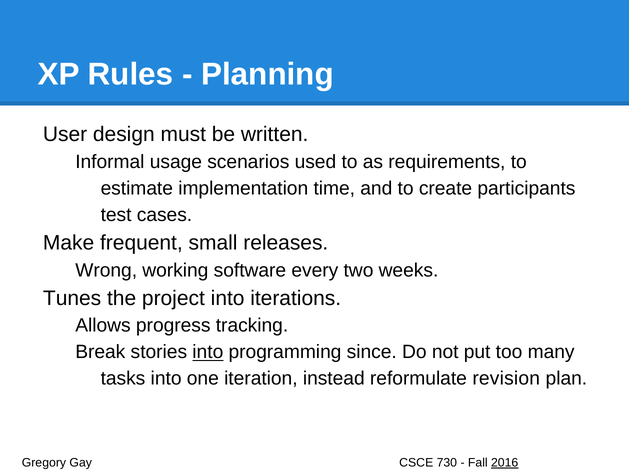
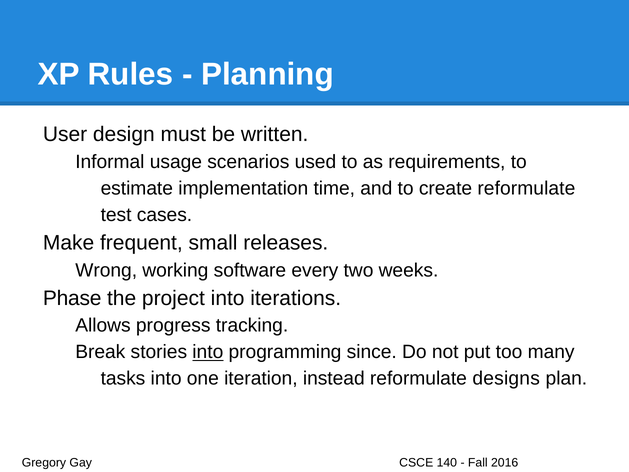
create participants: participants -> reformulate
Tunes: Tunes -> Phase
revision: revision -> designs
730: 730 -> 140
2016 underline: present -> none
